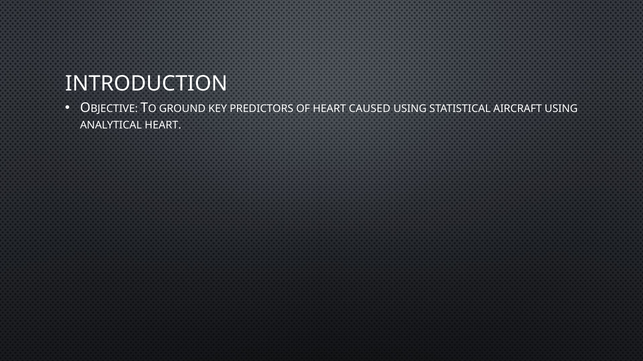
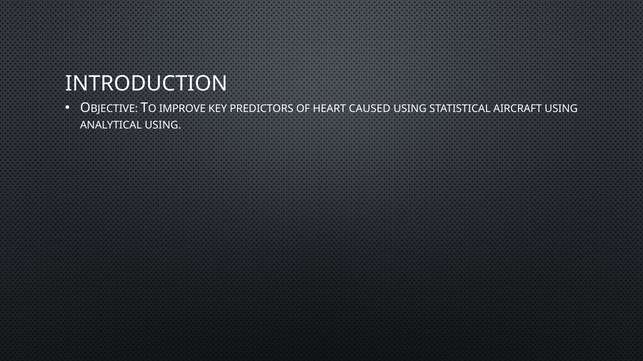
GROUND: GROUND -> IMPROVE
ANALYTICAL HEART: HEART -> USING
